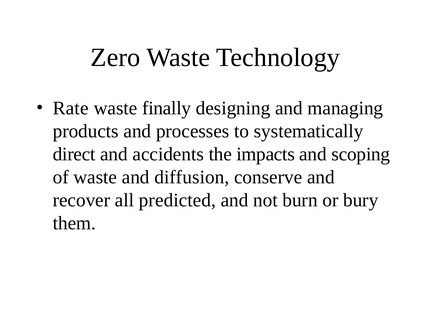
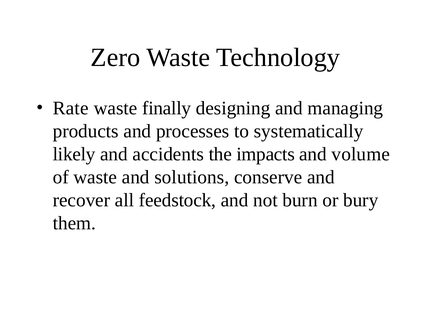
direct: direct -> likely
scoping: scoping -> volume
diffusion: diffusion -> solutions
predicted: predicted -> feedstock
